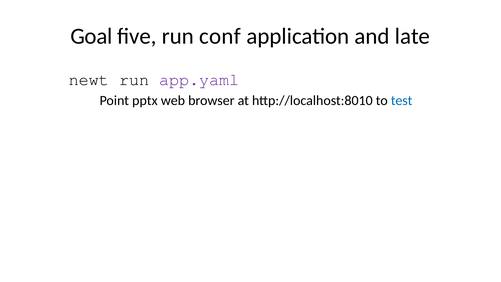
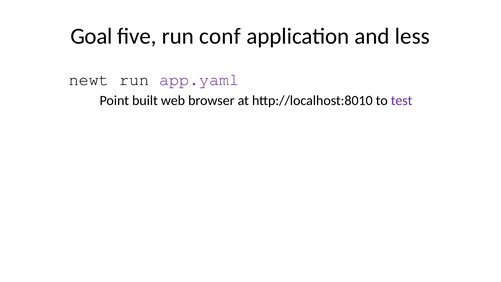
late: late -> less
pptx: pptx -> built
test colour: blue -> purple
